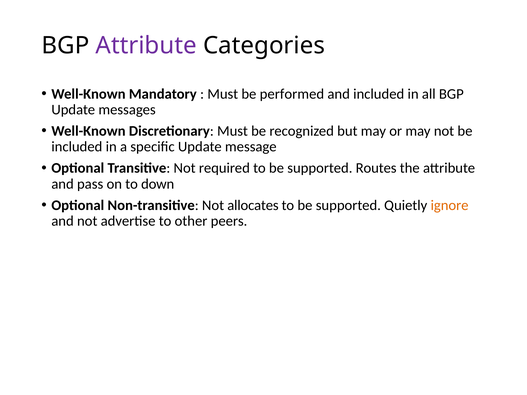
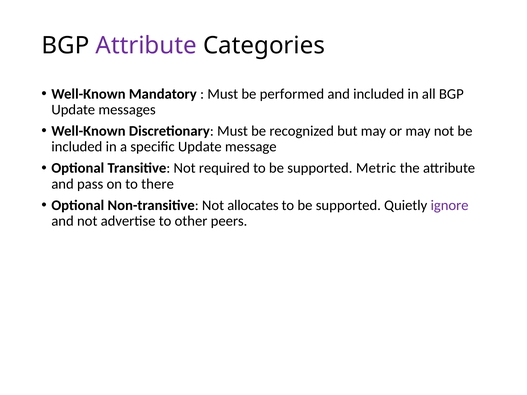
Routes: Routes -> Metric
down: down -> there
ignore colour: orange -> purple
